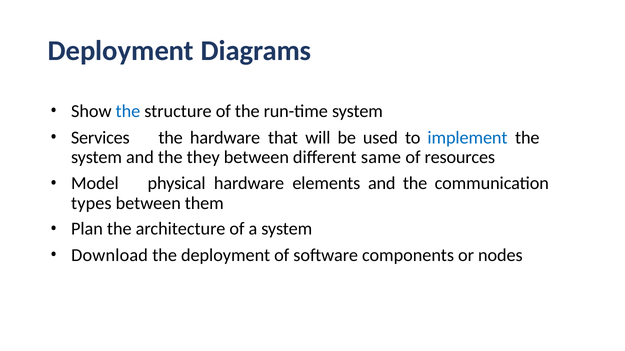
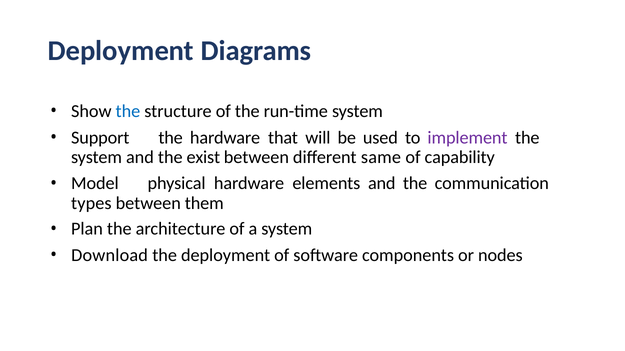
Services: Services -> Support
implement colour: blue -> purple
they: they -> exist
resources: resources -> capability
